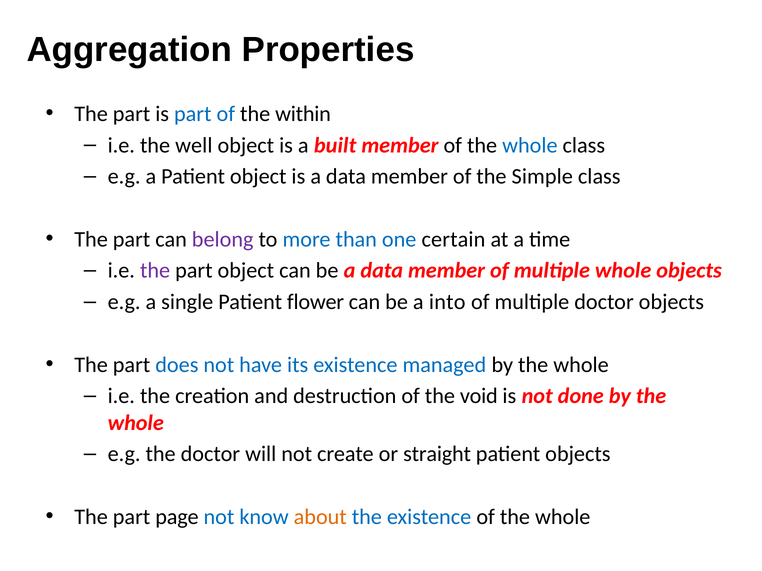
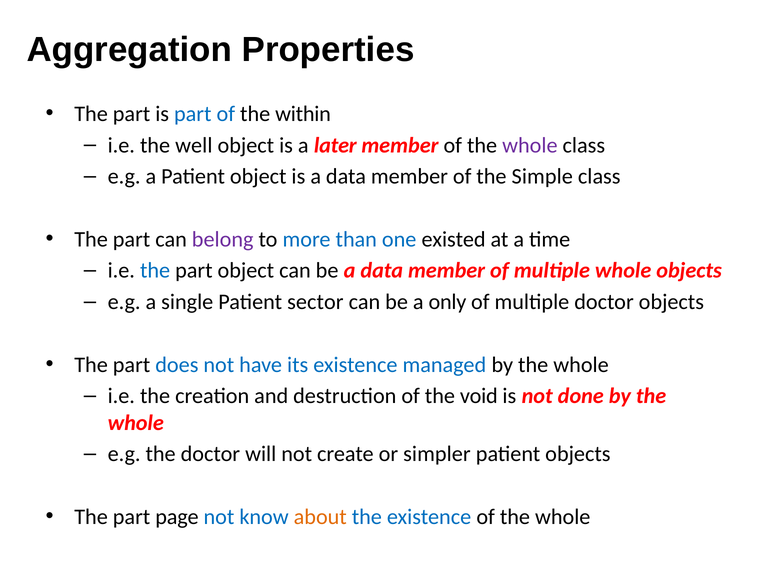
built: built -> later
whole at (530, 145) colour: blue -> purple
certain: certain -> existed
the at (155, 271) colour: purple -> blue
flower: flower -> sector
into: into -> only
straight: straight -> simpler
